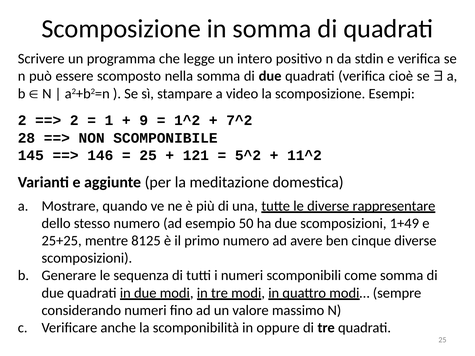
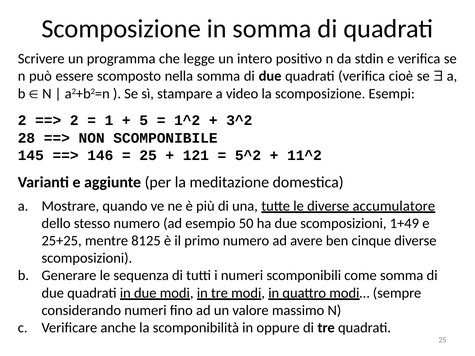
9: 9 -> 5
7^2: 7^2 -> 3^2
rappresentare: rappresentare -> accumulatore
